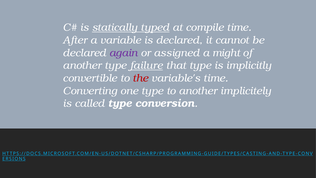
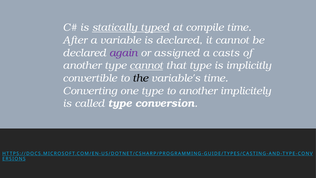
might: might -> casts
type failure: failure -> cannot
the colour: red -> black
